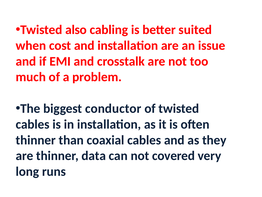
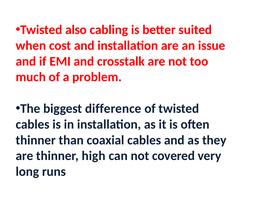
conductor: conductor -> difference
data: data -> high
